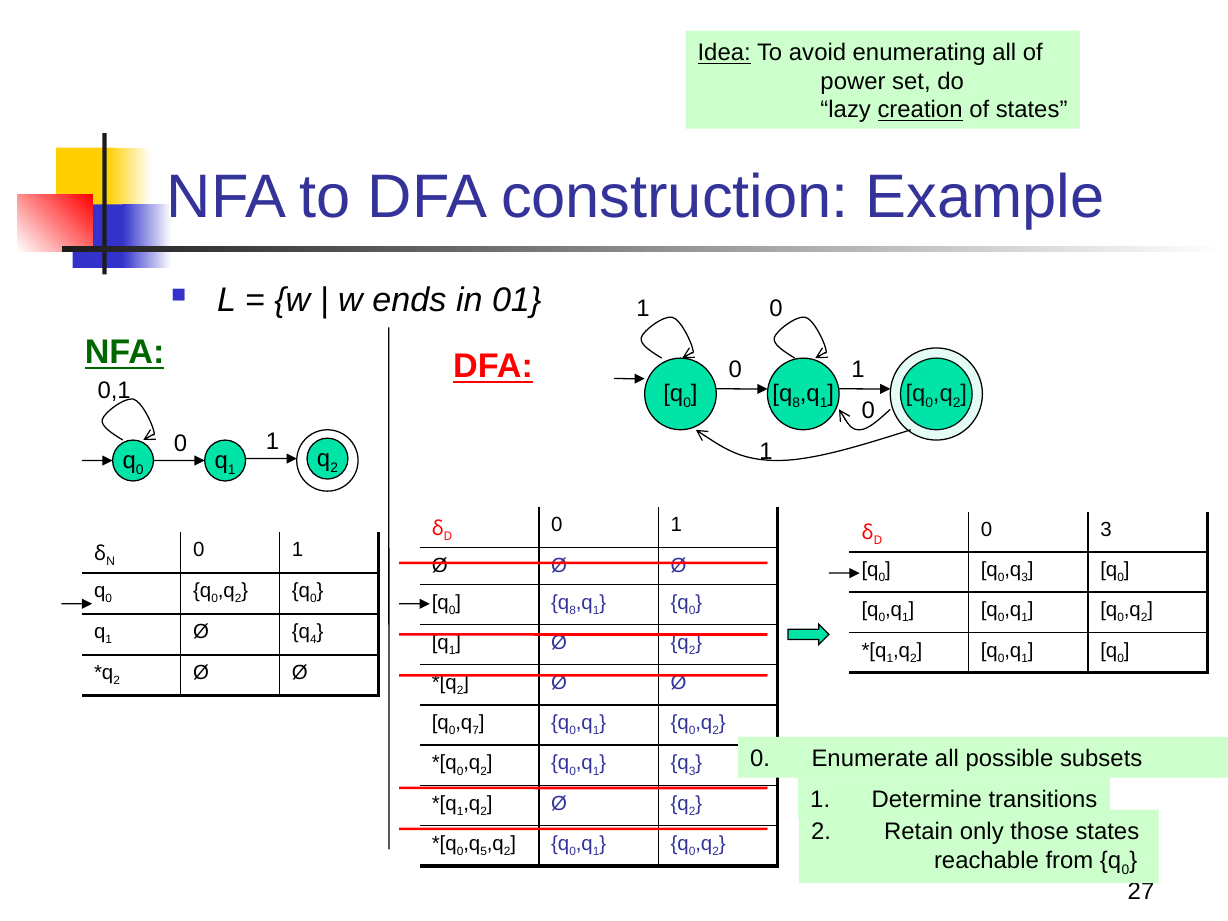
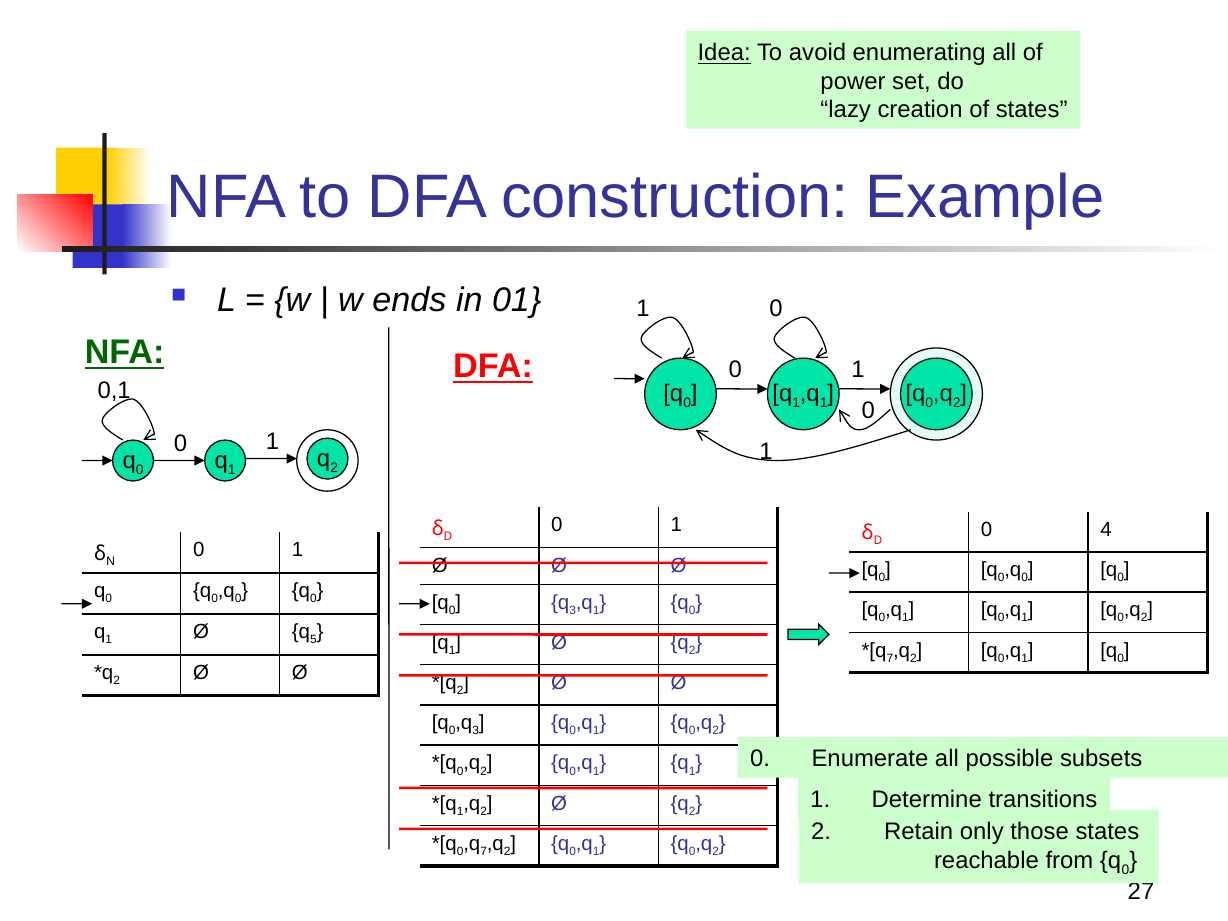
creation underline: present -> none
8 at (796, 403): 8 -> 1
0 3: 3 -> 4
3 at (1025, 578): 3 -> 0
2 at (238, 599): 2 -> 0
8 at (573, 610): 8 -> 3
4: 4 -> 5
1 at (890, 658): 1 -> 7
7 at (476, 731): 7 -> 3
3 at (692, 771): 3 -> 1
5 at (484, 852): 5 -> 7
